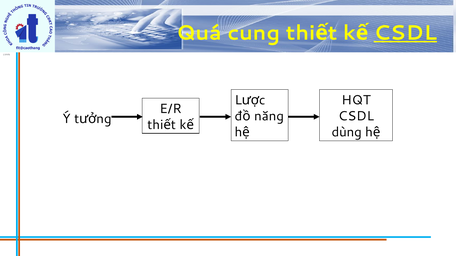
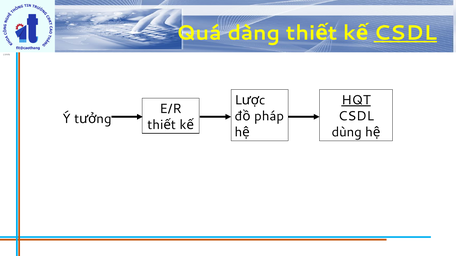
cung: cung -> dàng
HQT underline: none -> present
năng: năng -> pháp
